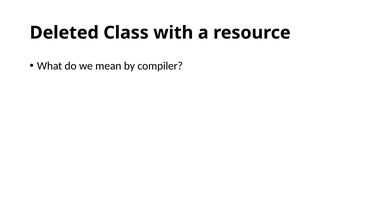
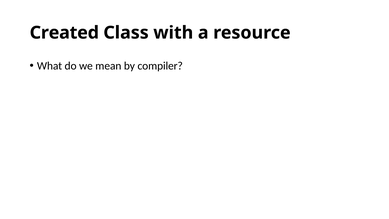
Deleted: Deleted -> Created
